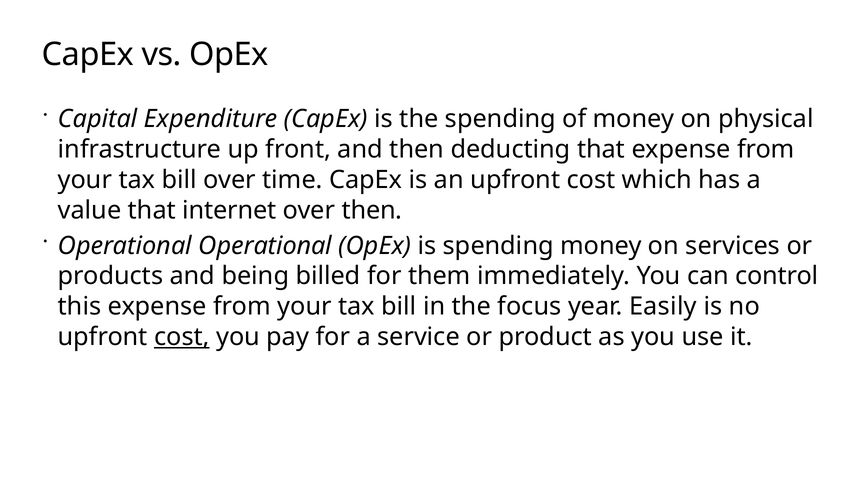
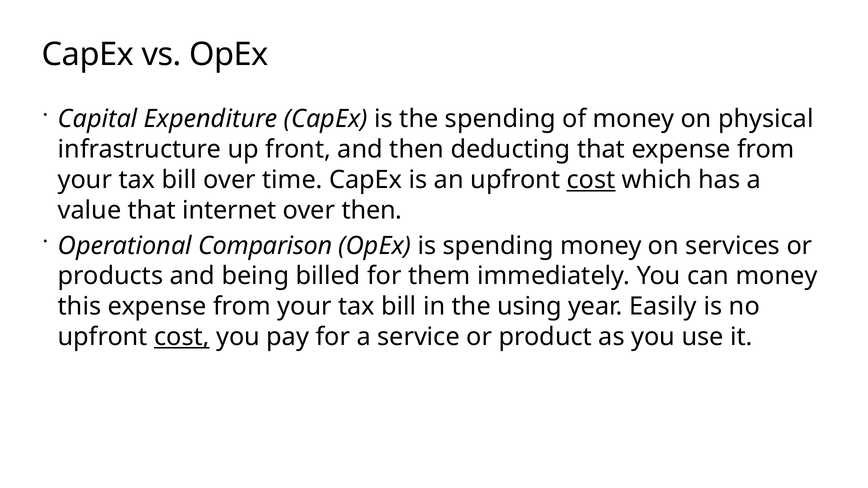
cost at (591, 180) underline: none -> present
Operational Operational: Operational -> Comparison
can control: control -> money
focus: focus -> using
